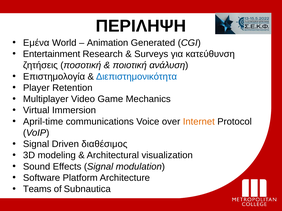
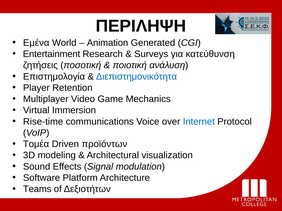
April-time: April-time -> Rise-time
Internet colour: orange -> blue
Signal at (36, 144): Signal -> Τομέα
διαθέσιμος: διαθέσιμος -> προϊόντων
Subnautica: Subnautica -> Δεξιοτήτων
